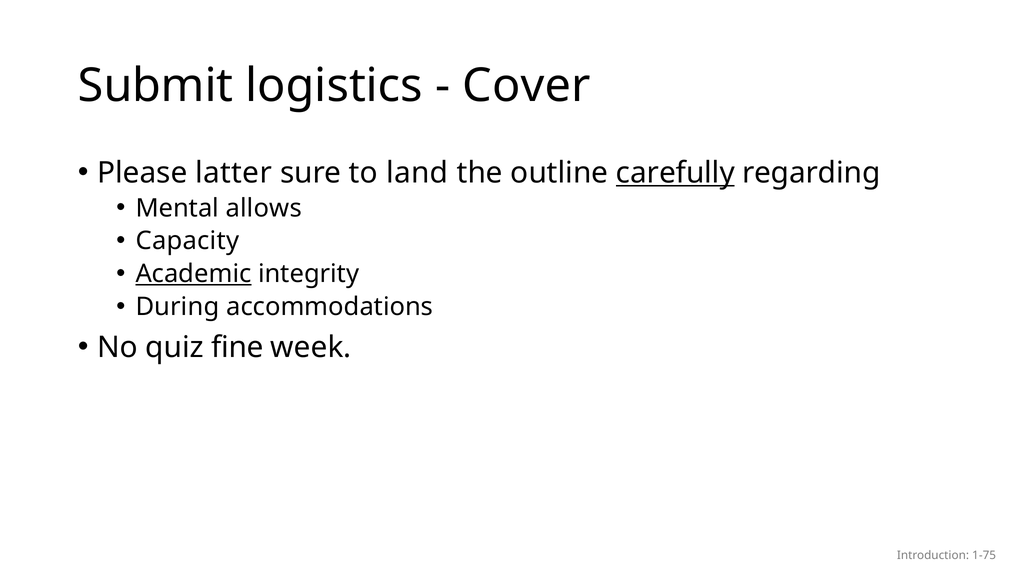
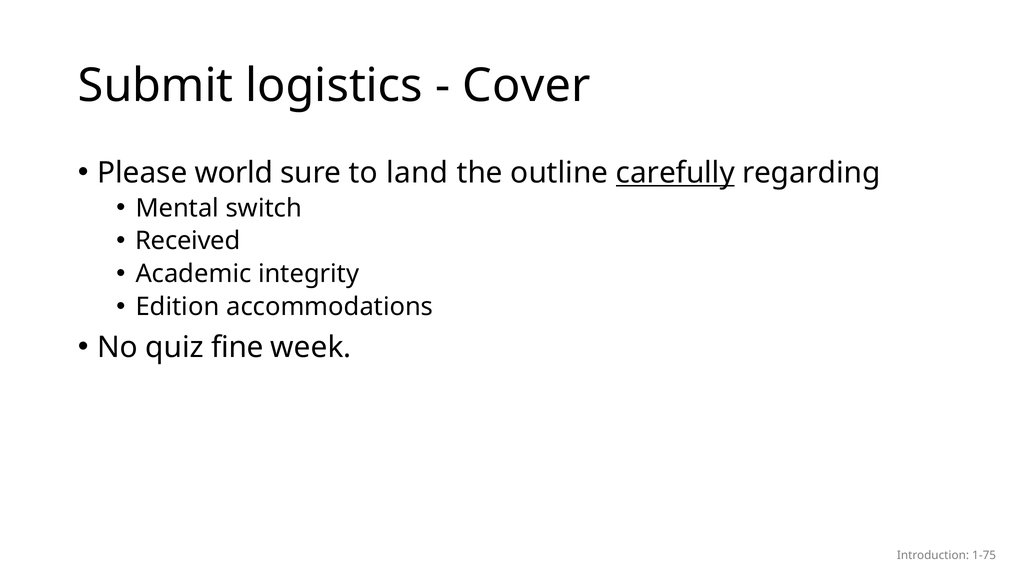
latter: latter -> world
allows: allows -> switch
Capacity: Capacity -> Received
Academic underline: present -> none
During: During -> Edition
